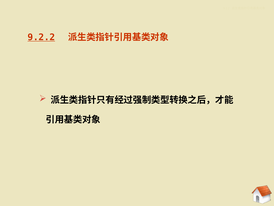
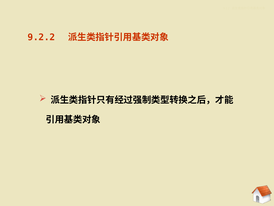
9.2.2 at (41, 37) underline: present -> none
